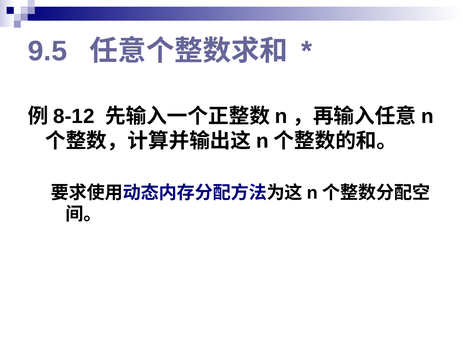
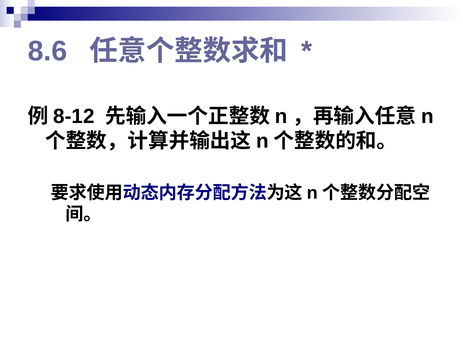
9.5: 9.5 -> 8.6
